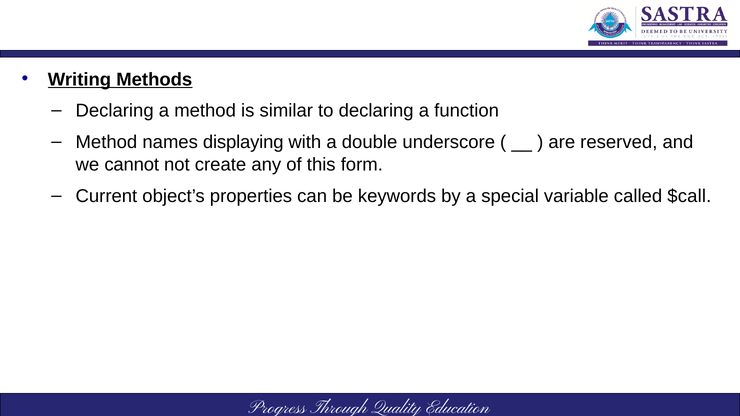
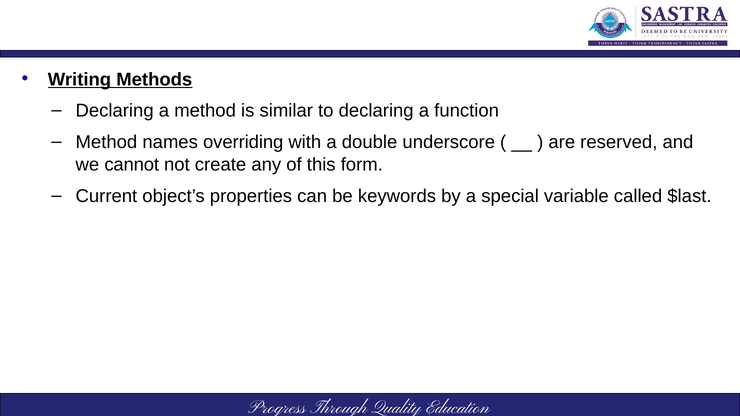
displaying: displaying -> overriding
$call: $call -> $last
